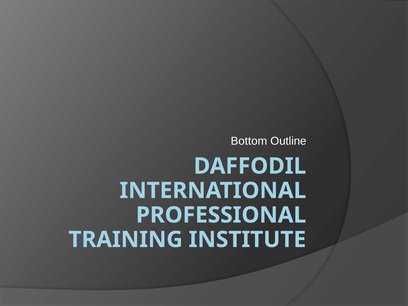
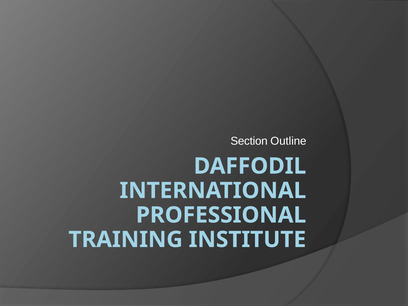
Bottom: Bottom -> Section
